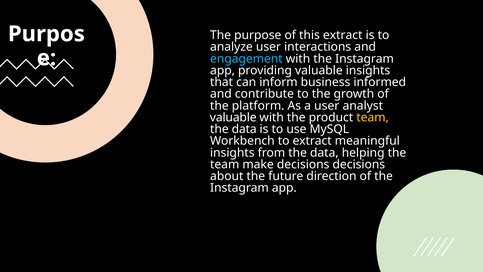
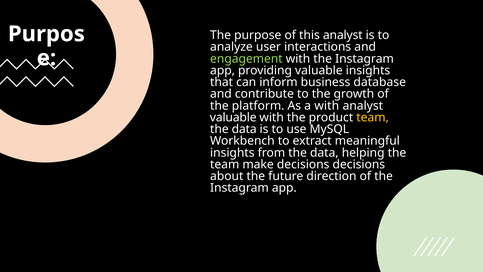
this extract: extract -> analyst
engagement colour: light blue -> light green
informed: informed -> database
a user: user -> with
